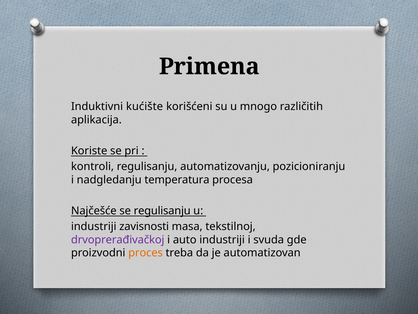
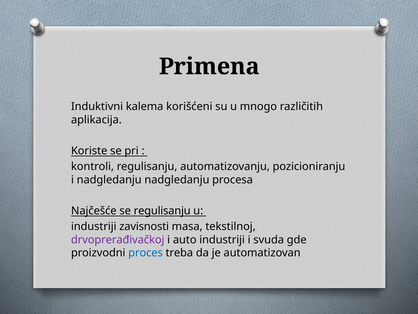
kućište: kućište -> kalema
nadgledanju temperatura: temperatura -> nadgledanju
proces colour: orange -> blue
